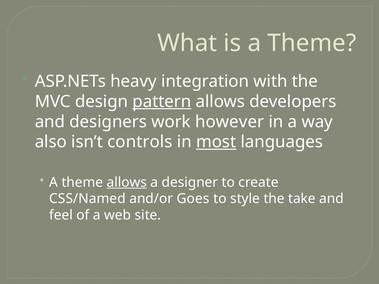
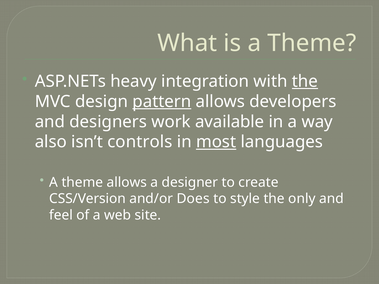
the at (305, 81) underline: none -> present
however: however -> available
allows at (127, 182) underline: present -> none
CSS/Named: CSS/Named -> CSS/Version
Goes: Goes -> Does
take: take -> only
